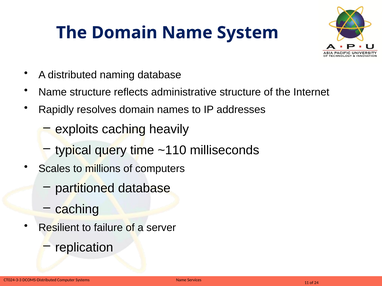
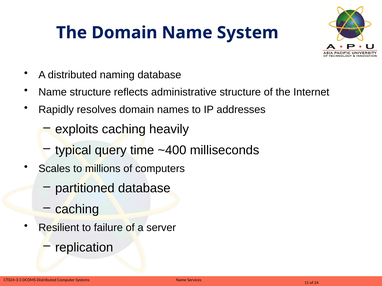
~110: ~110 -> ~400
